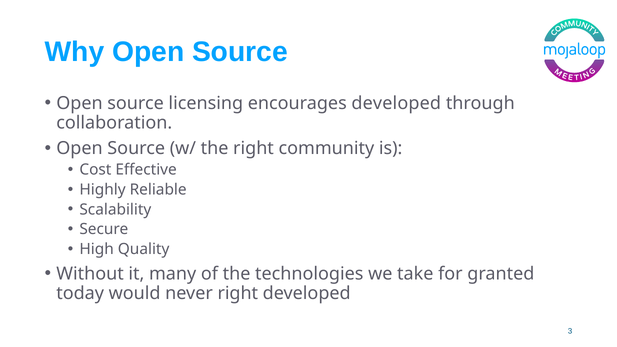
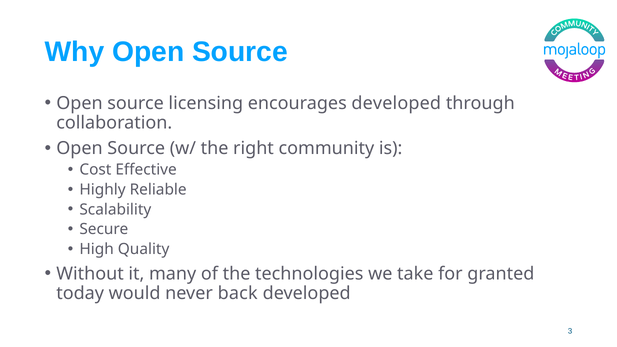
never right: right -> back
